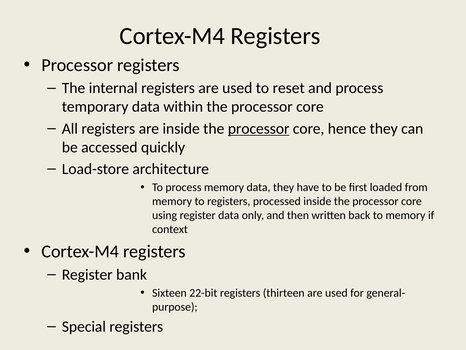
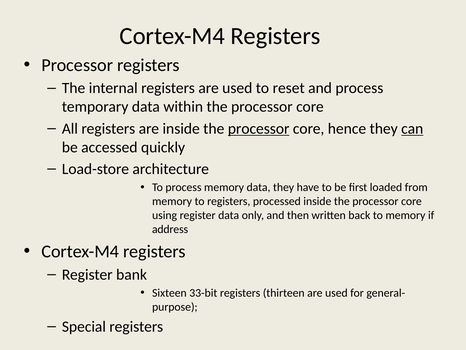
can underline: none -> present
context: context -> address
22-bit: 22-bit -> 33-bit
